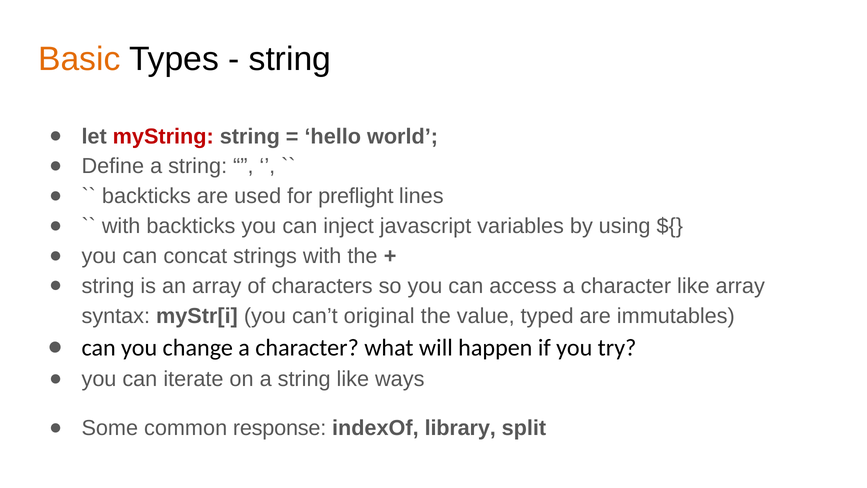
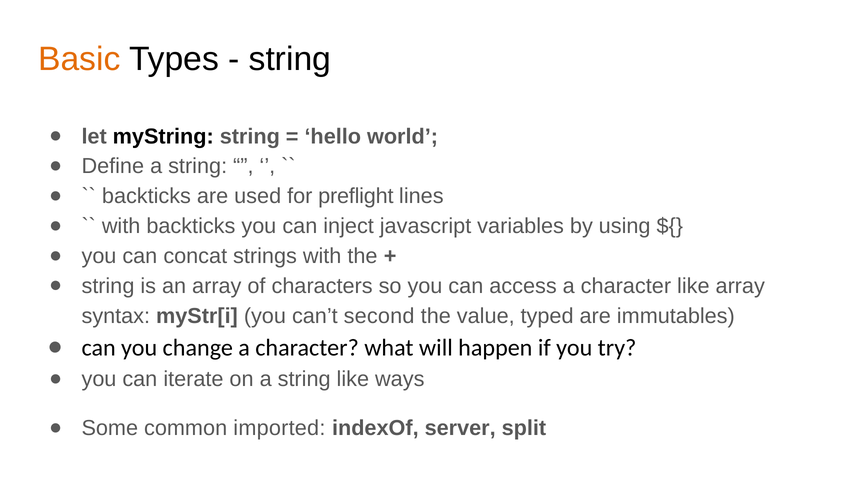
myString colour: red -> black
original: original -> second
response: response -> imported
library: library -> server
